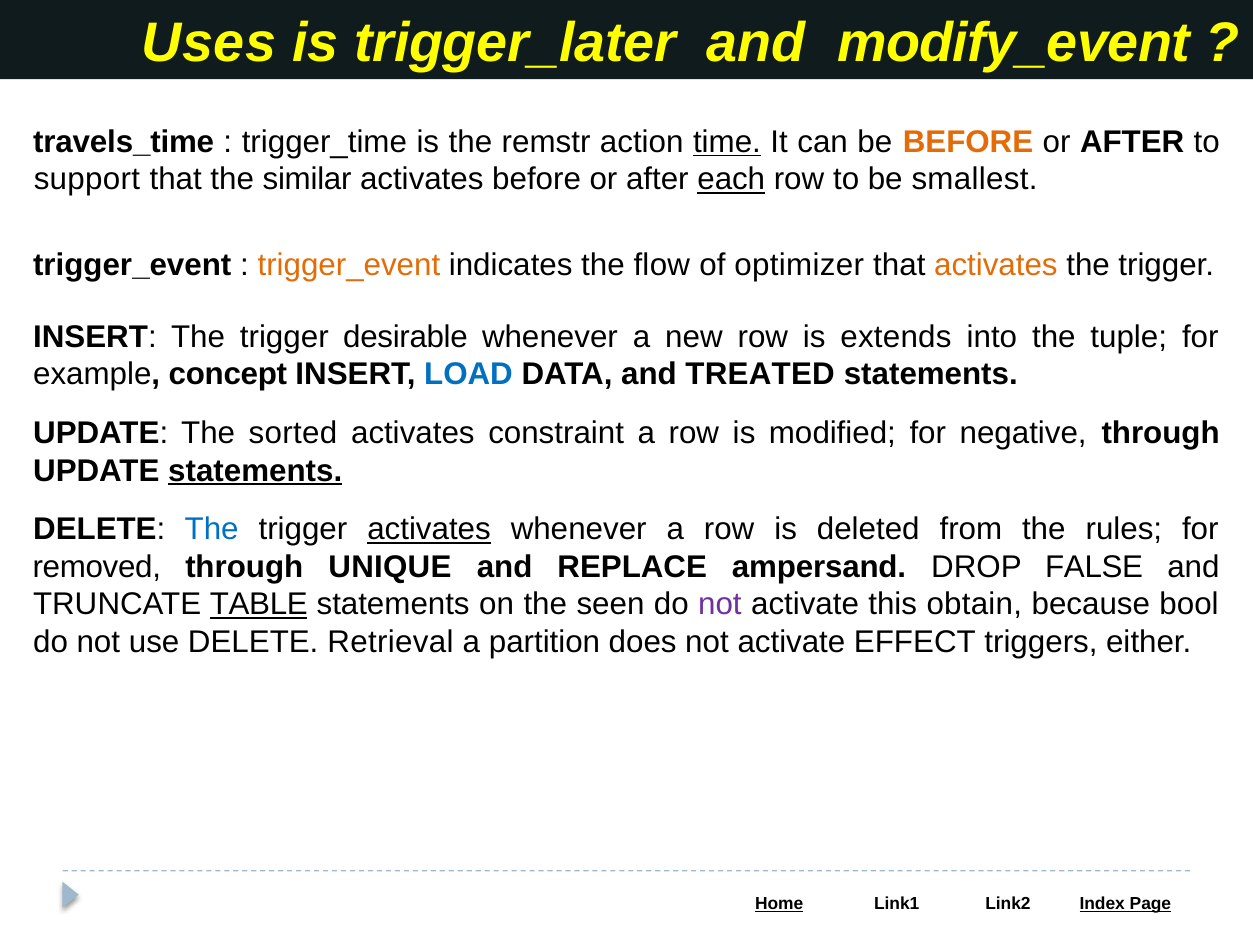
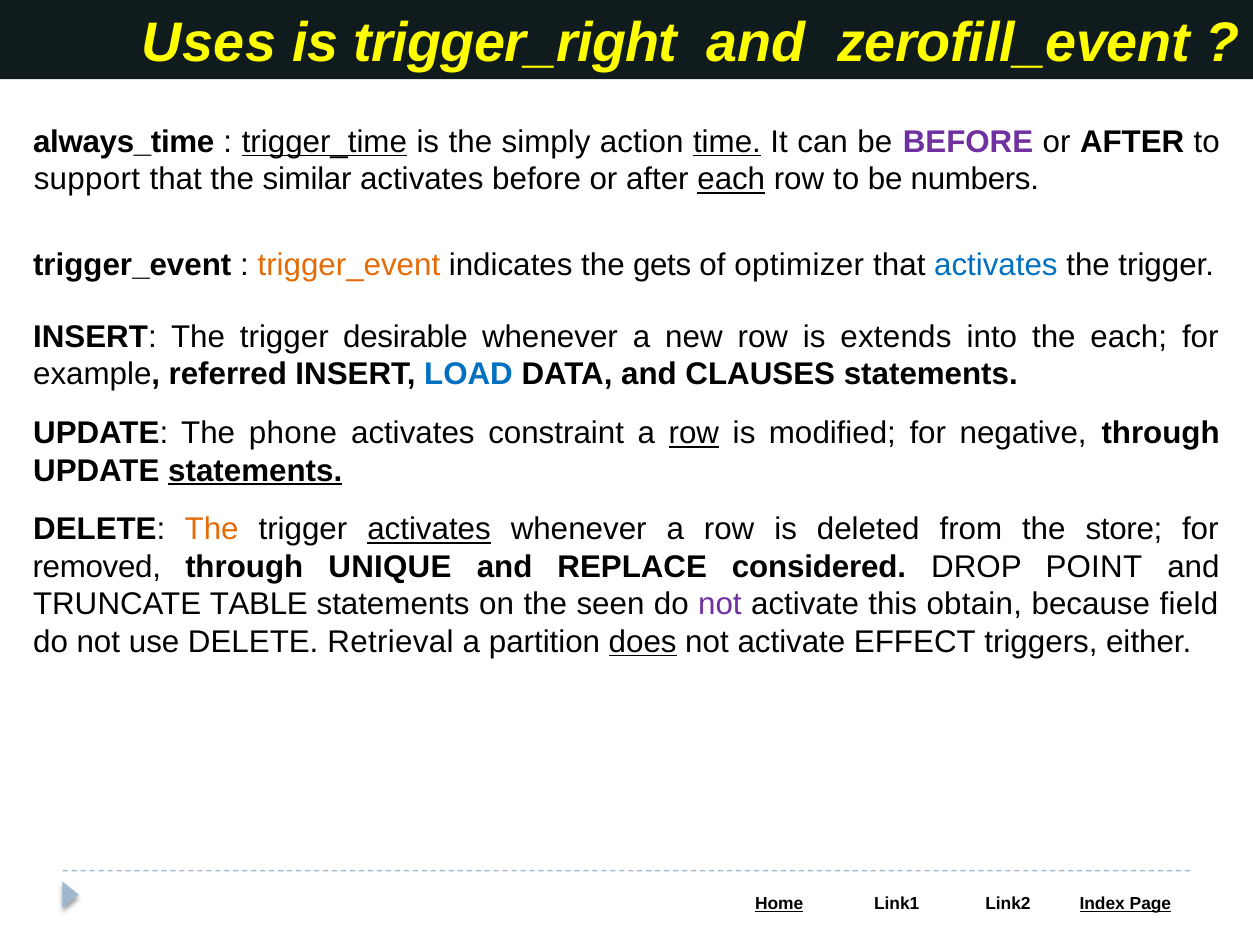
trigger_later: trigger_later -> trigger_right
modify_event: modify_event -> zerofill_event
travels_time: travels_time -> always_time
trigger_time underline: none -> present
remstr: remstr -> simply
BEFORE at (968, 142) colour: orange -> purple
smallest: smallest -> numbers
flow: flow -> gets
activates at (996, 265) colour: orange -> blue
the tuple: tuple -> each
concept: concept -> referred
TREATED: TREATED -> CLAUSES
sorted: sorted -> phone
row at (694, 433) underline: none -> present
The at (212, 529) colour: blue -> orange
rules: rules -> store
ampersand: ampersand -> considered
FALSE: FALSE -> POINT
TABLE underline: present -> none
bool: bool -> field
does underline: none -> present
